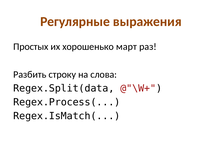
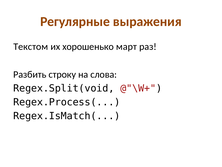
Простых: Простых -> Текстом
Regex.Split(data: Regex.Split(data -> Regex.Split(void
